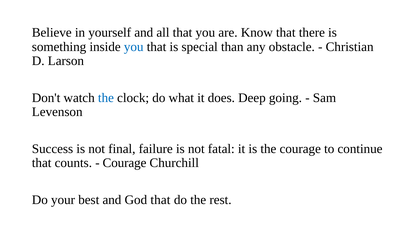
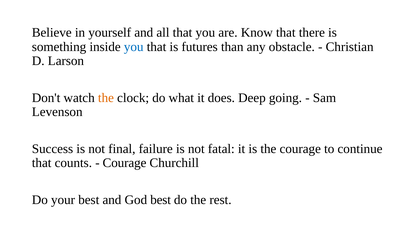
special: special -> futures
the at (106, 98) colour: blue -> orange
God that: that -> best
